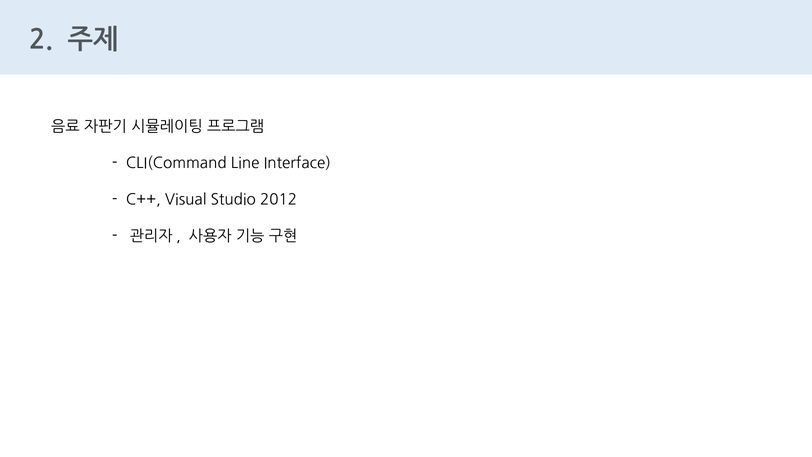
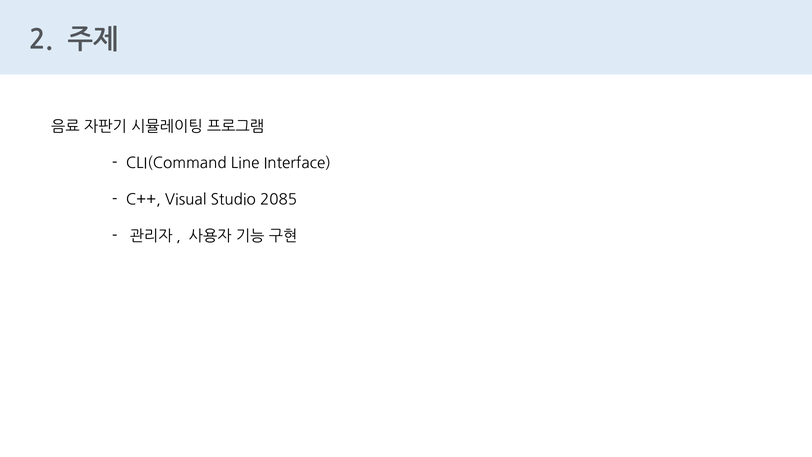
2012: 2012 -> 2085
